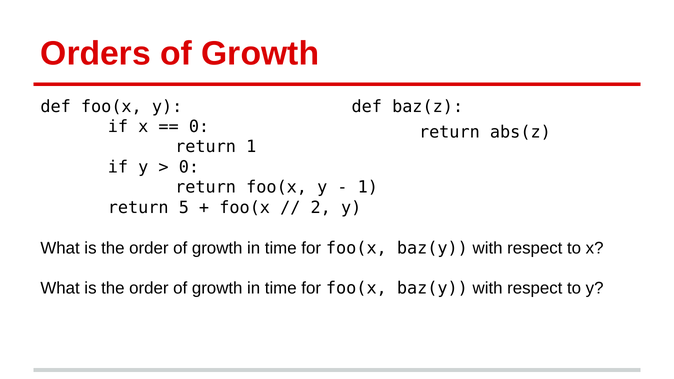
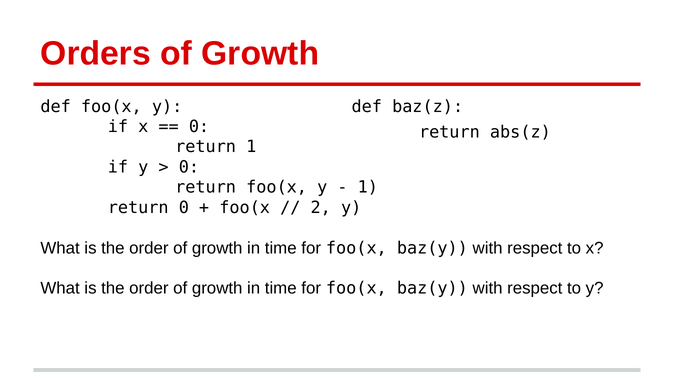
return 5: 5 -> 0
